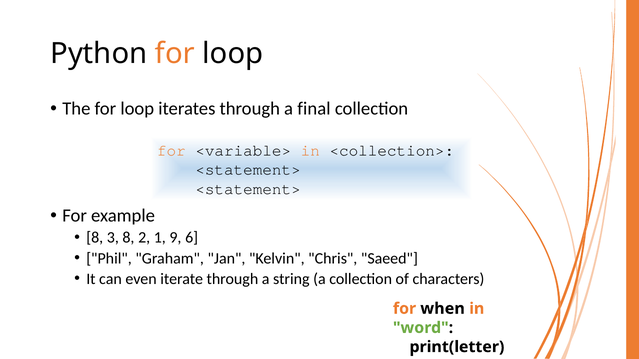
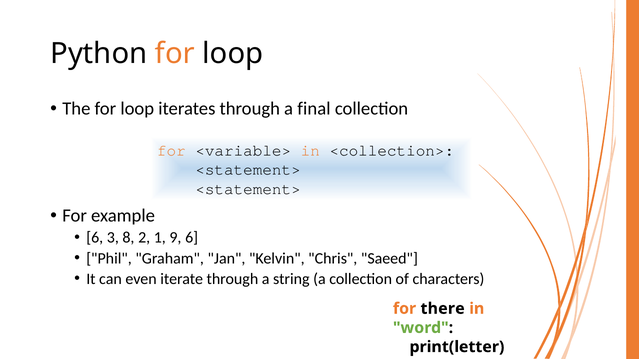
8 at (95, 238): 8 -> 6
when: when -> there
